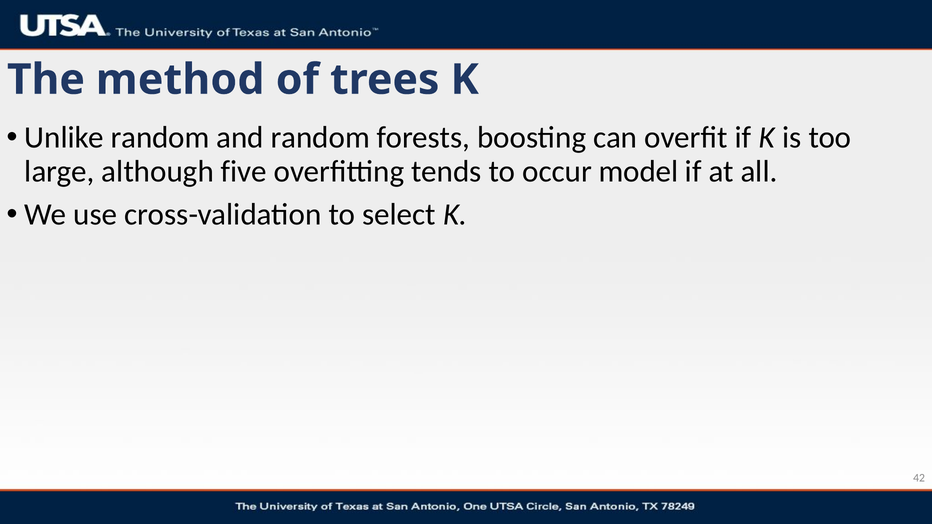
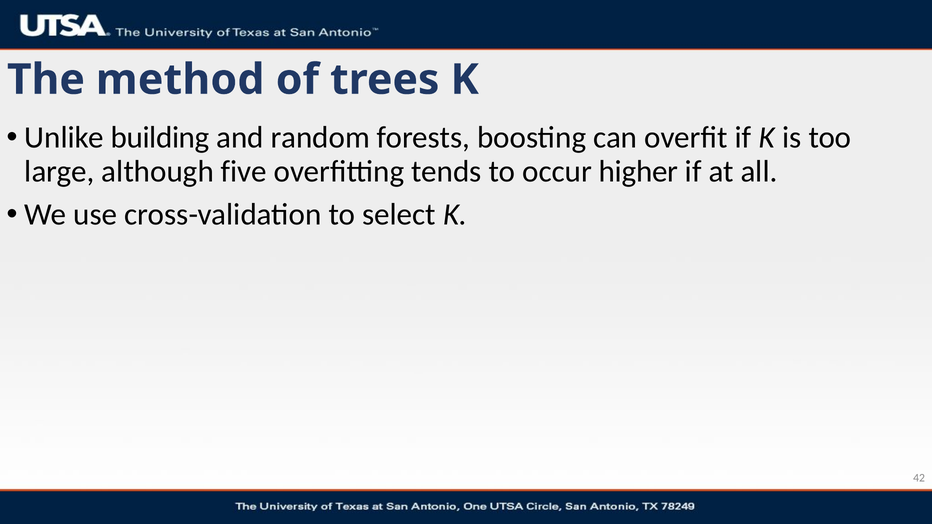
Unlike random: random -> building
model: model -> higher
